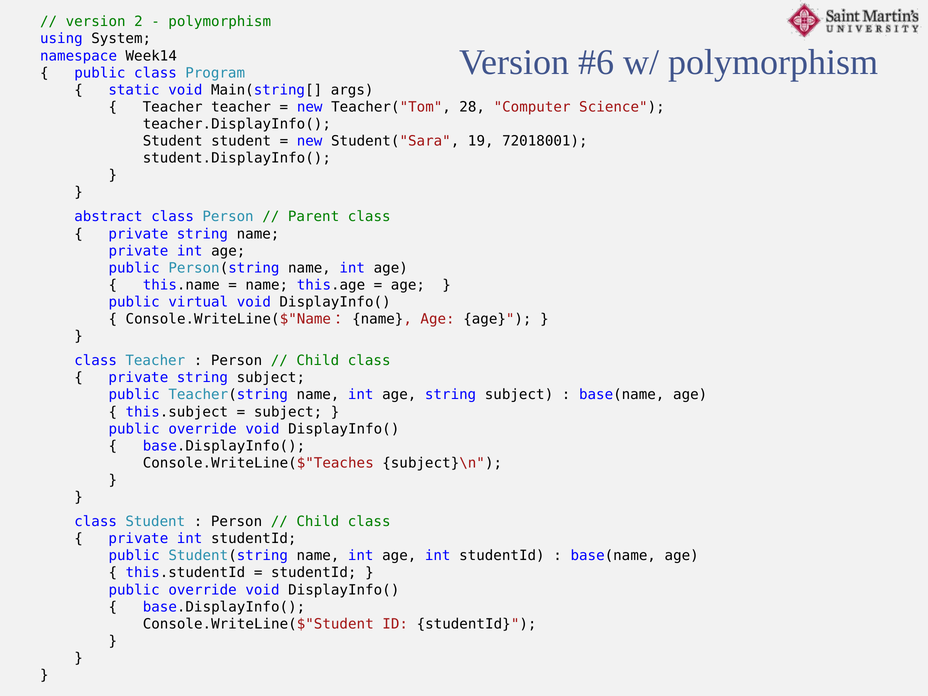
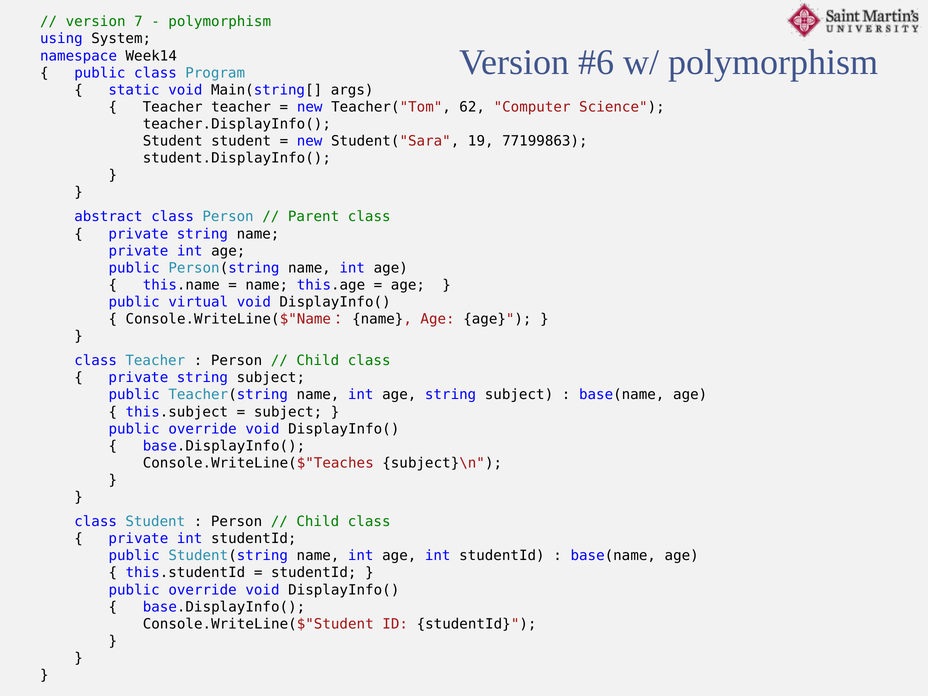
2: 2 -> 7
28: 28 -> 62
72018001: 72018001 -> 77199863
